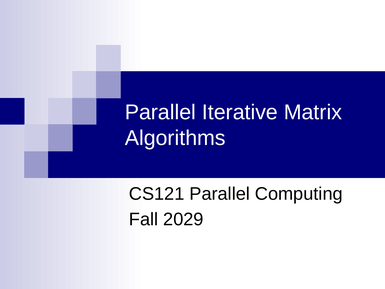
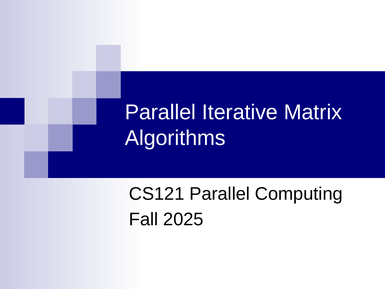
2029: 2029 -> 2025
